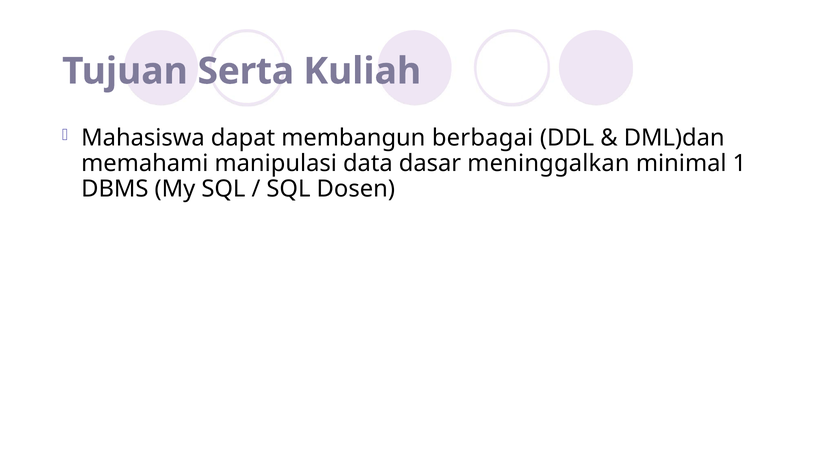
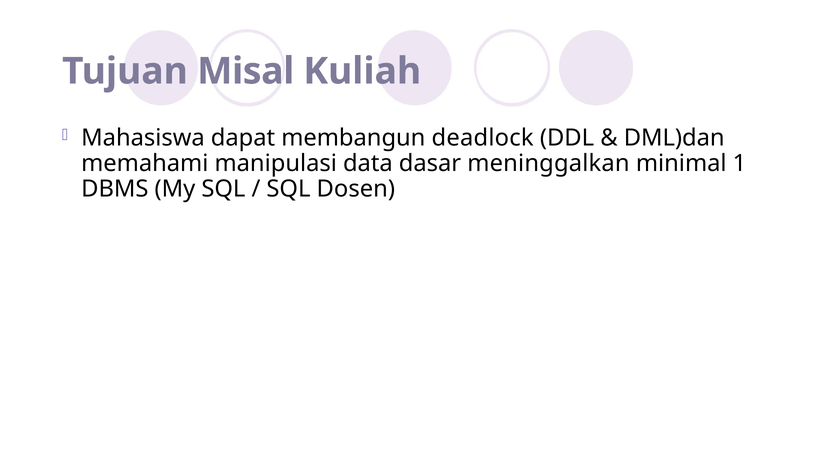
Serta: Serta -> Misal
berbagai: berbagai -> deadlock
